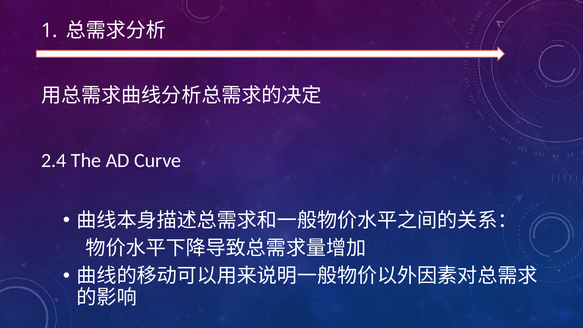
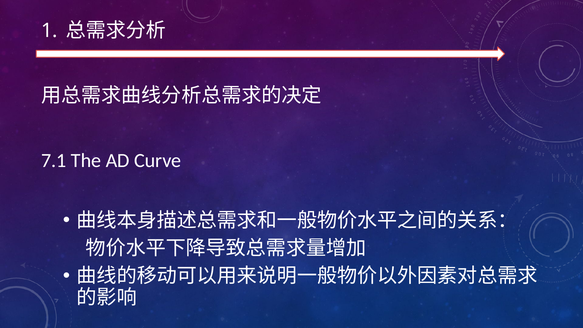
2.4: 2.4 -> 7.1
